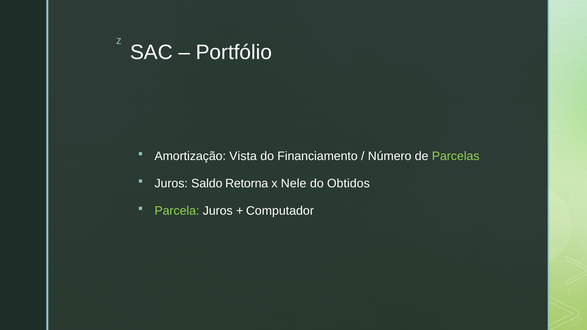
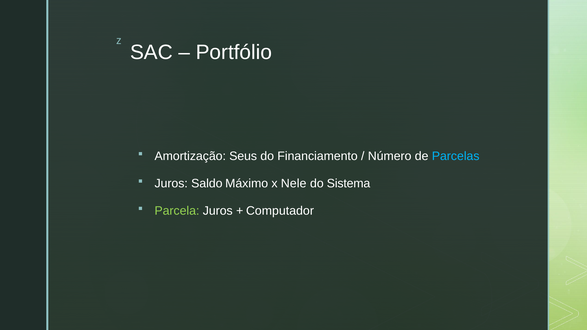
Vista: Vista -> Seus
Parcelas colour: light green -> light blue
Retorna: Retorna -> Máximo
Obtidos: Obtidos -> Sistema
